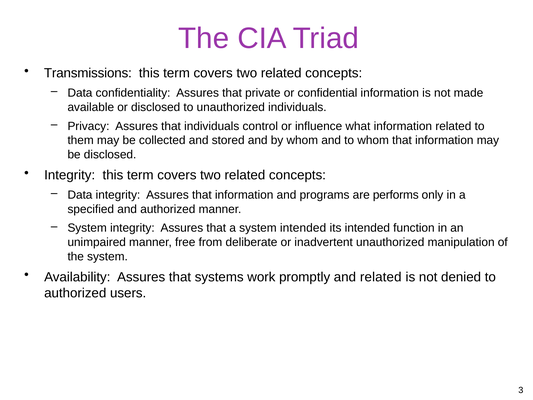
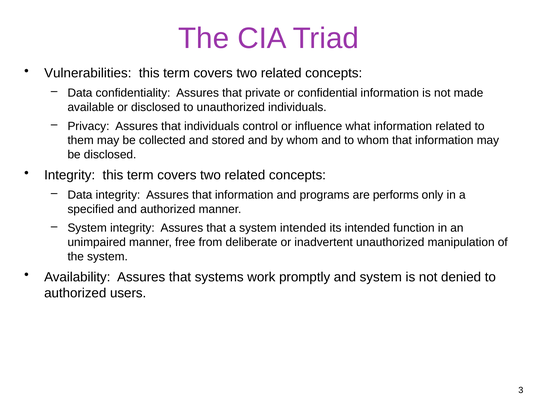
Transmissions: Transmissions -> Vulnerabilities
and related: related -> system
